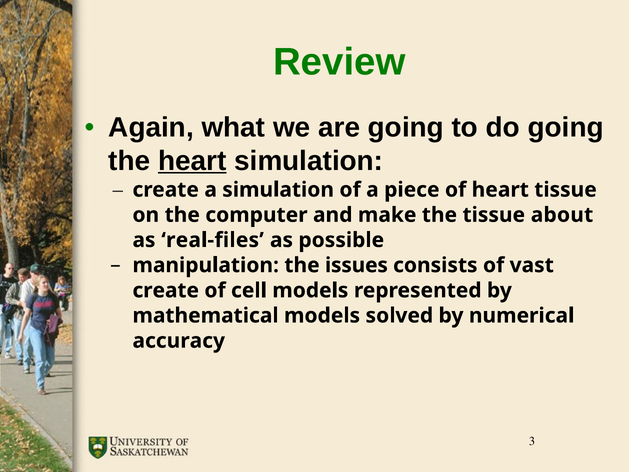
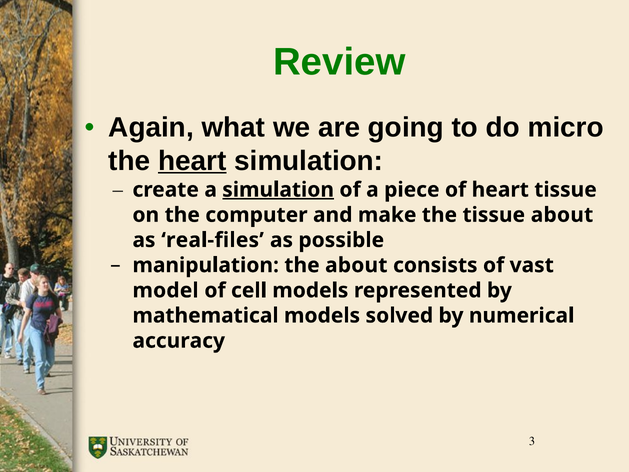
do going: going -> micro
simulation at (278, 190) underline: none -> present
the issues: issues -> about
create at (166, 290): create -> model
